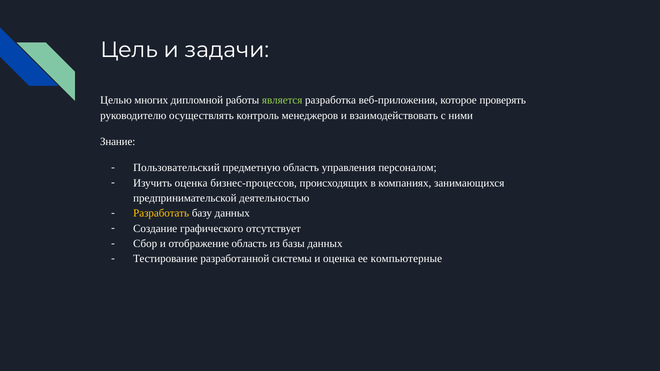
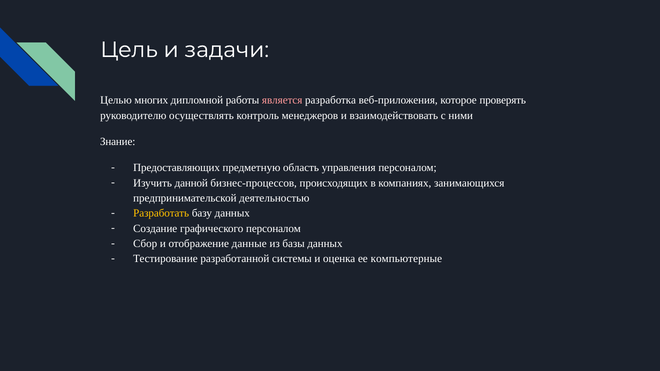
является colour: light green -> pink
Пользовательский: Пользовательский -> Предоставляющих
Изучить оценка: оценка -> данной
графического отсутствует: отсутствует -> персоналом
отображение область: область -> данные
